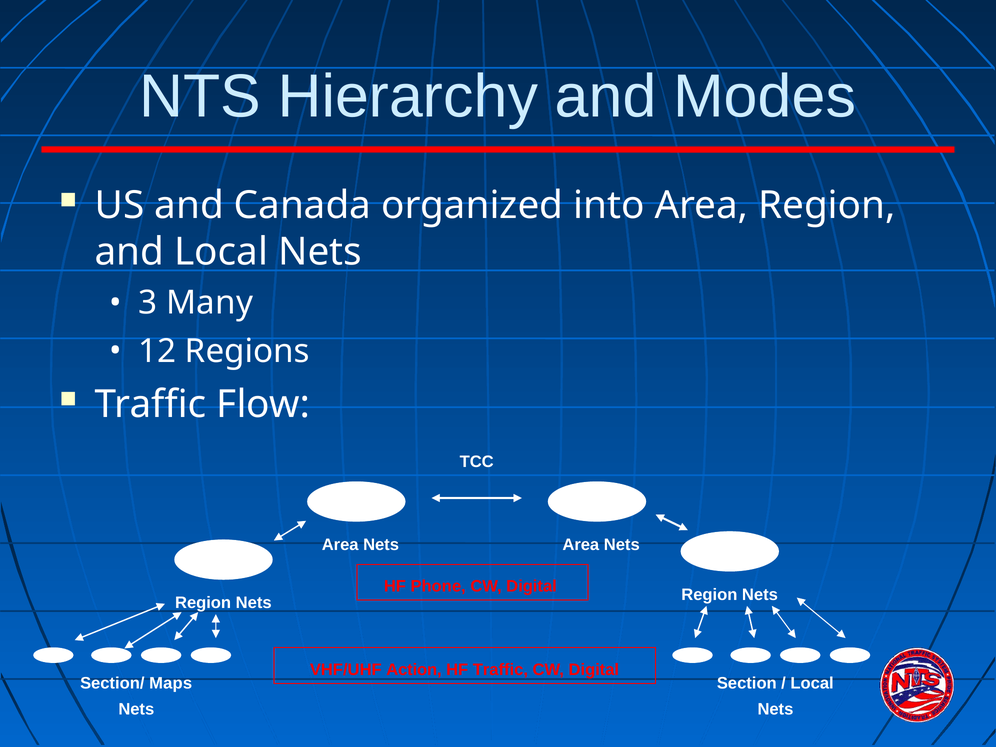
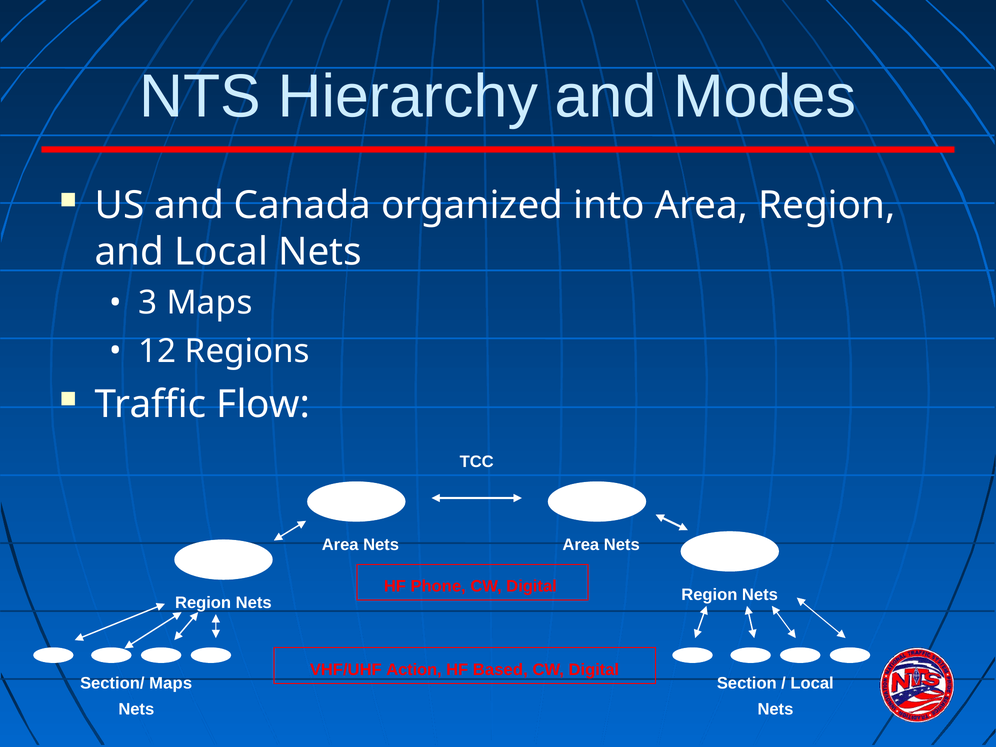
3 Many: Many -> Maps
HF Traffic: Traffic -> Based
